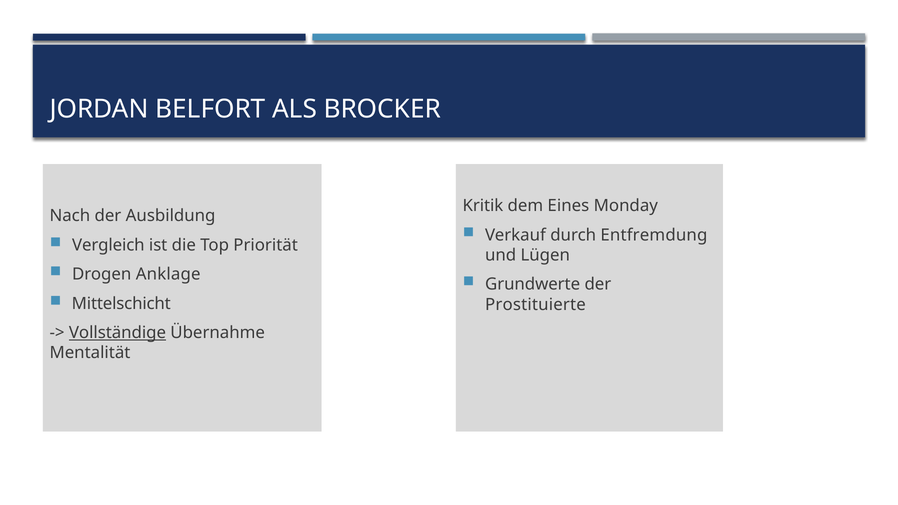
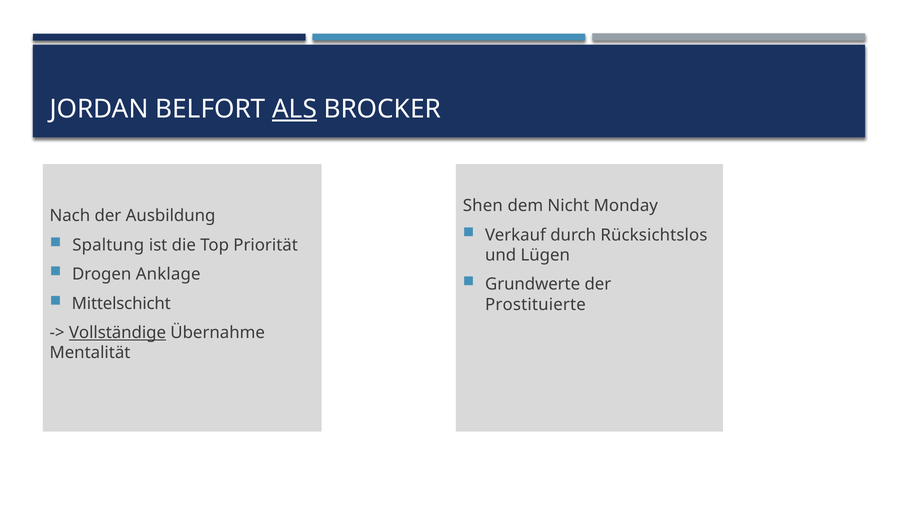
ALS underline: none -> present
Kritik: Kritik -> Shen
Eines: Eines -> Nicht
Entfremdung: Entfremdung -> Rücksichtslos
Vergleich: Vergleich -> Spaltung
